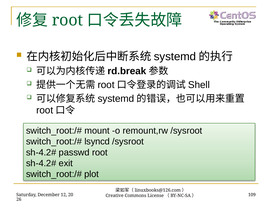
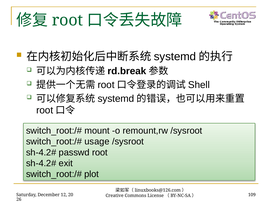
lsyncd: lsyncd -> usage
